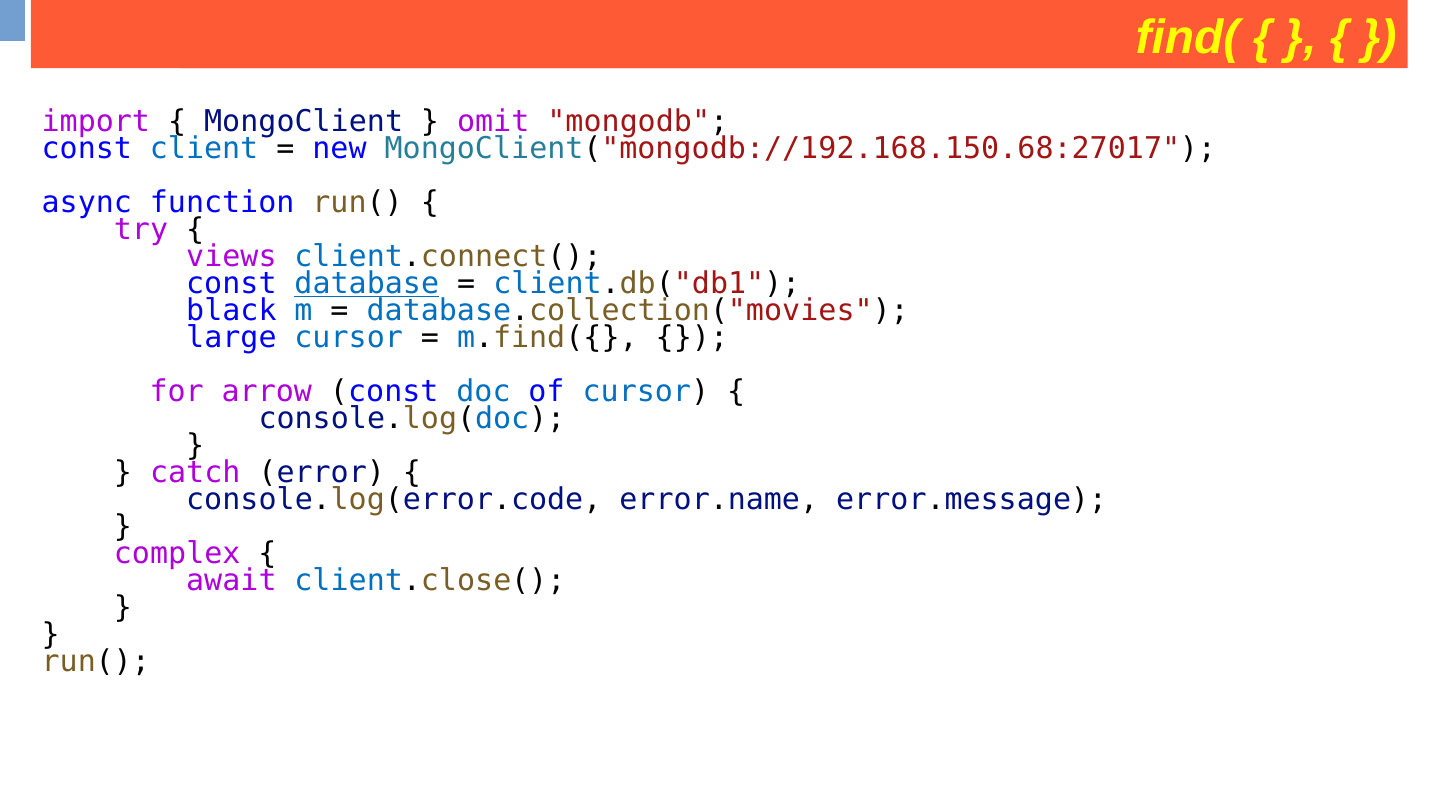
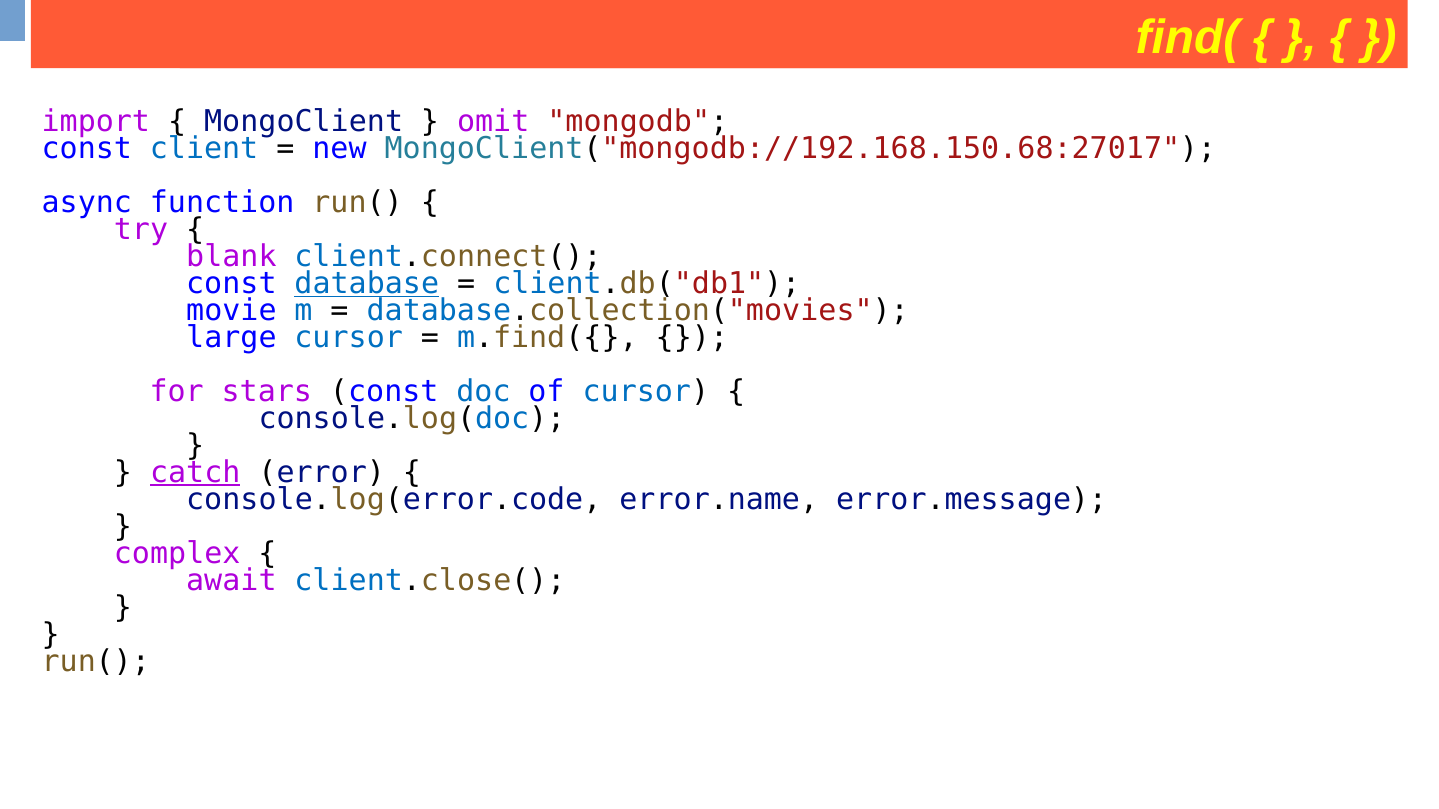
views: views -> blank
black: black -> movie
arrow: arrow -> stars
catch underline: none -> present
